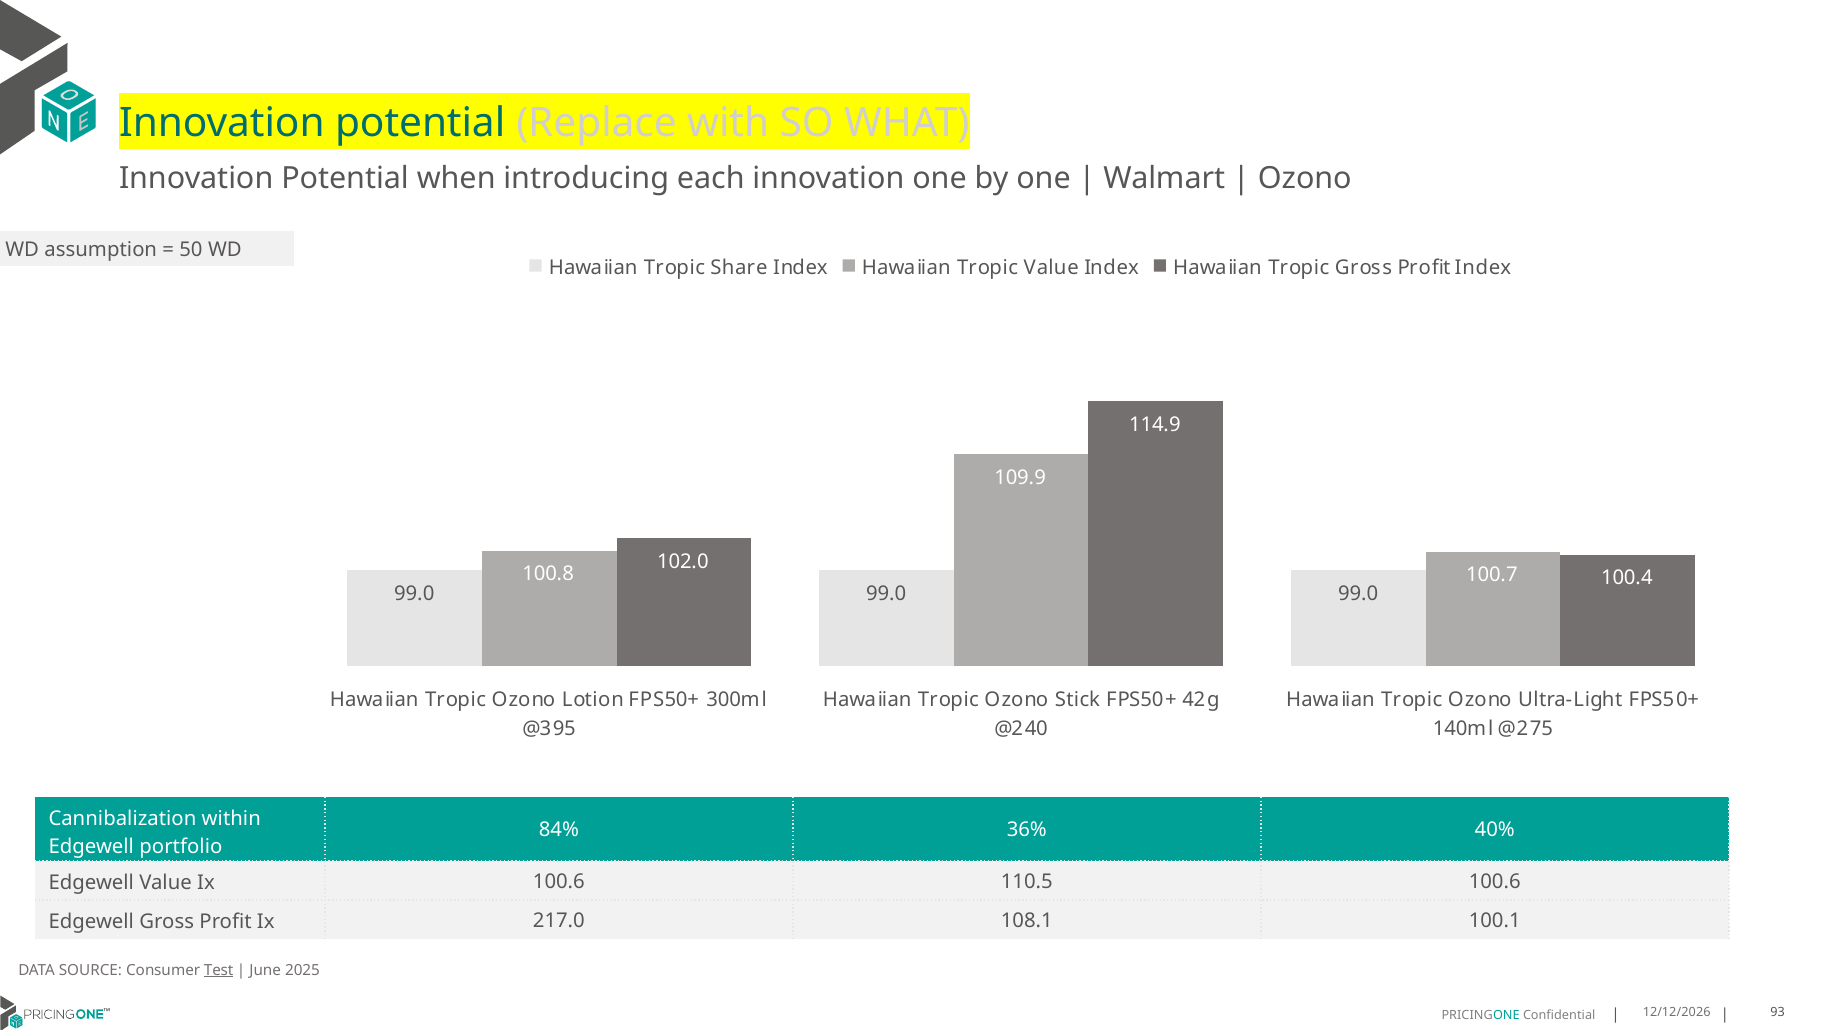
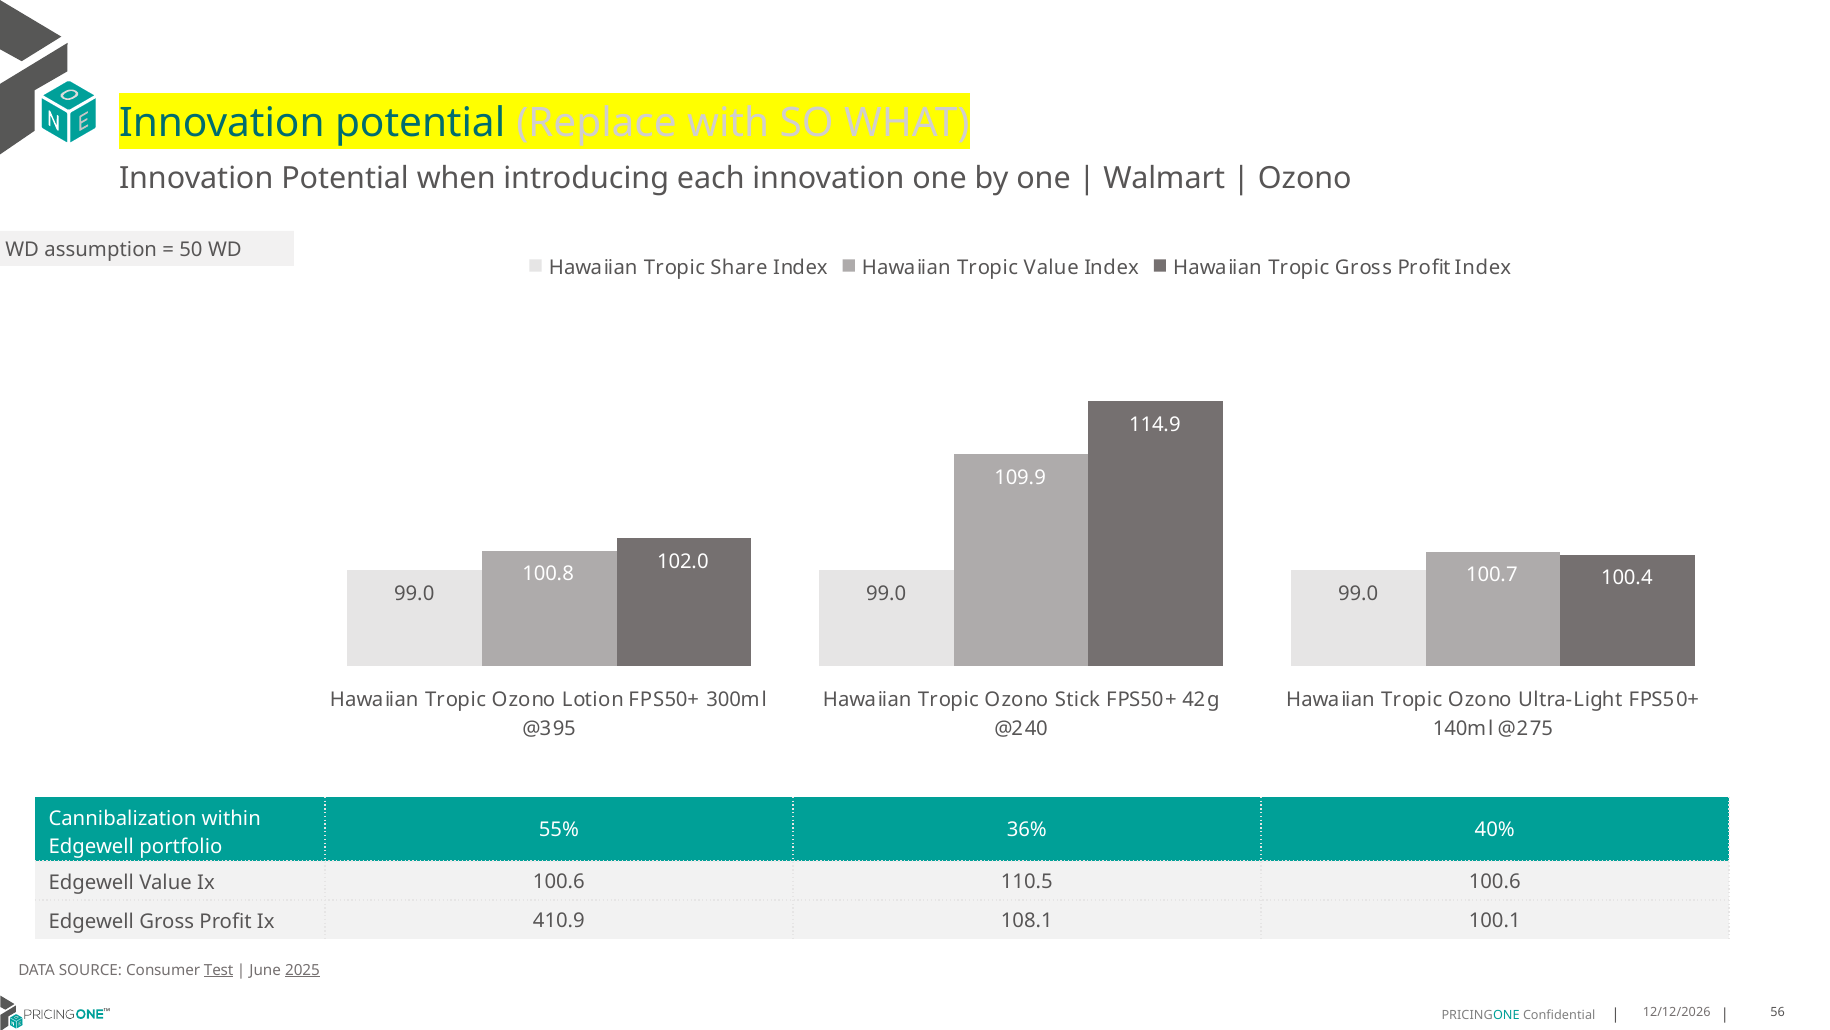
84%: 84% -> 55%
217.0: 217.0 -> 410.9
2025 underline: none -> present
93: 93 -> 56
